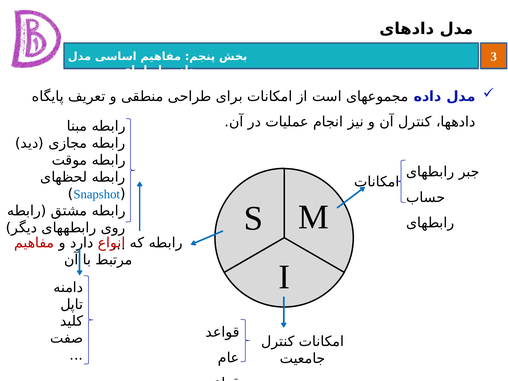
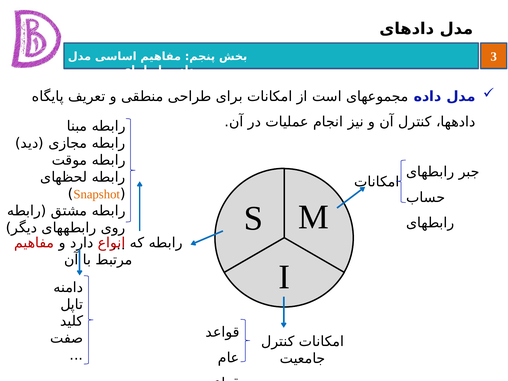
Snapshot colour: blue -> orange
